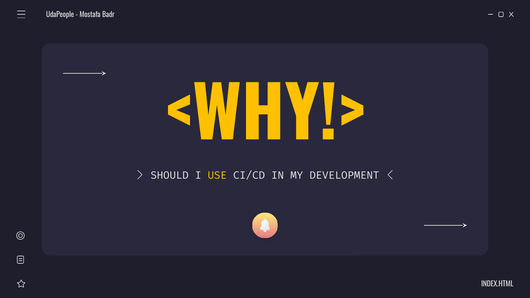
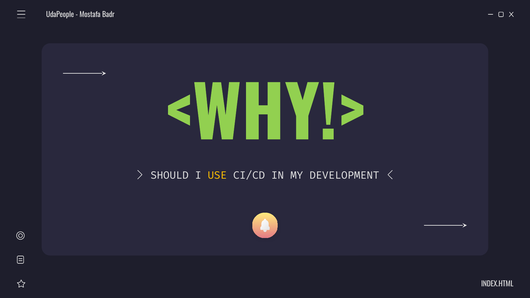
<WHY!> colour: yellow -> light green
